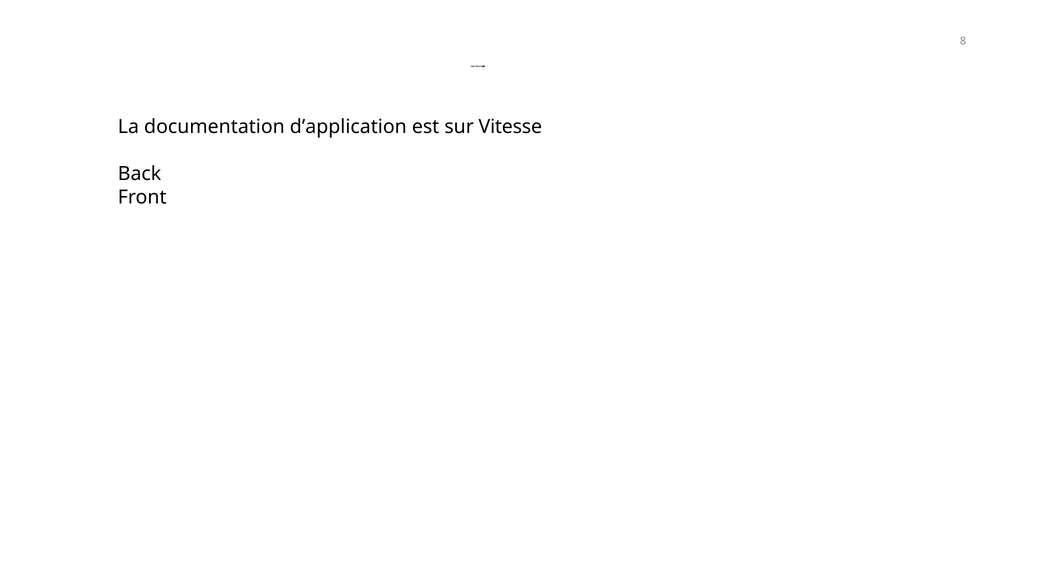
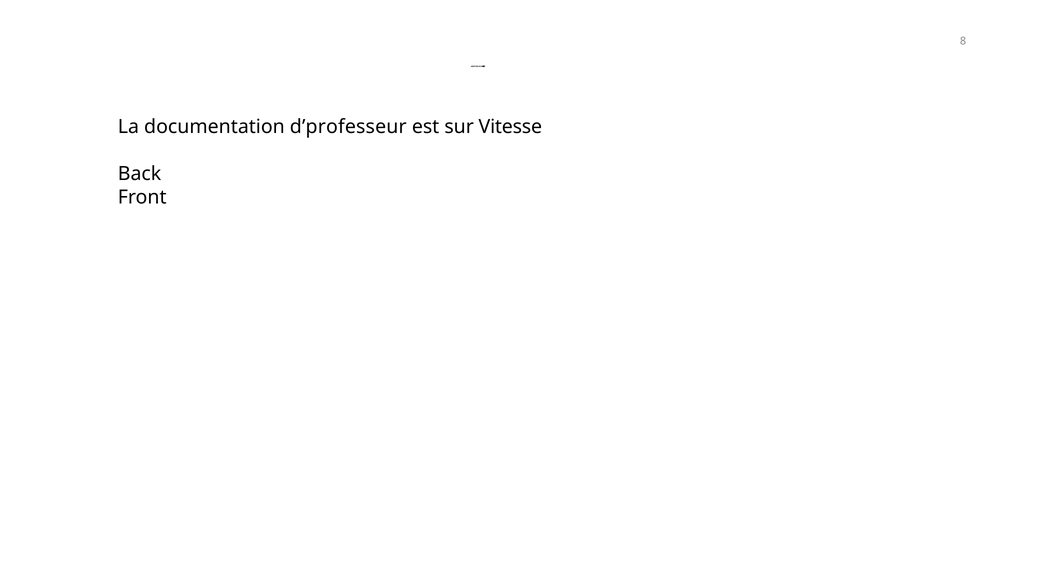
d’application: d’application -> d’professeur
